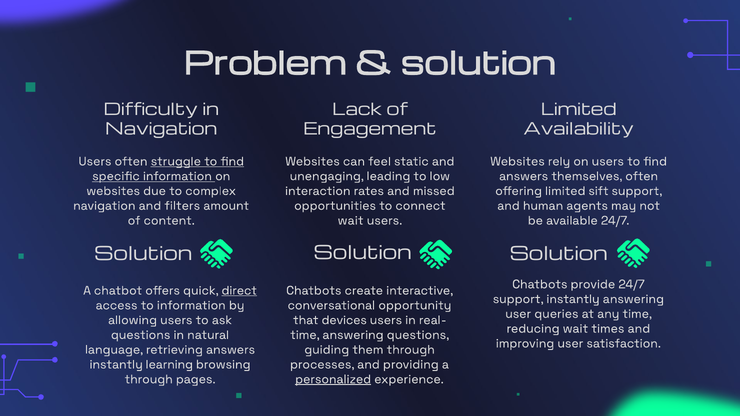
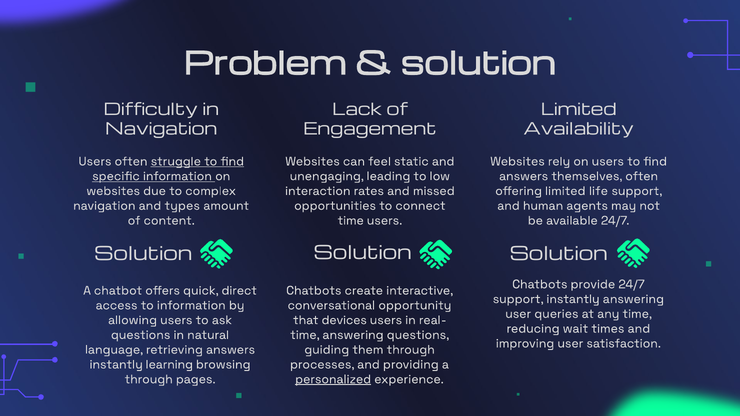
sift: sift -> life
filters: filters -> types
wait at (351, 221): wait -> time
direct underline: present -> none
